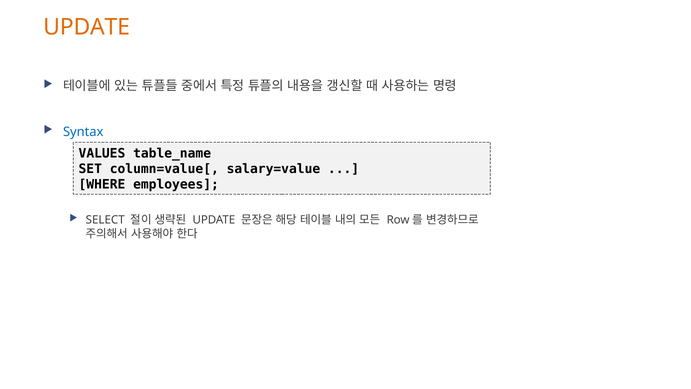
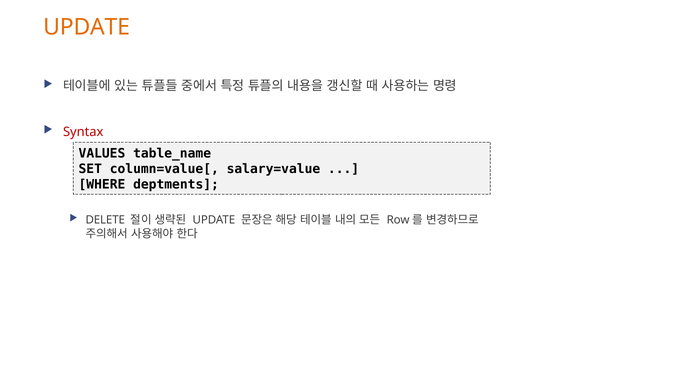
Syntax colour: blue -> red
employees: employees -> deptments
SELECT: SELECT -> DELETE
